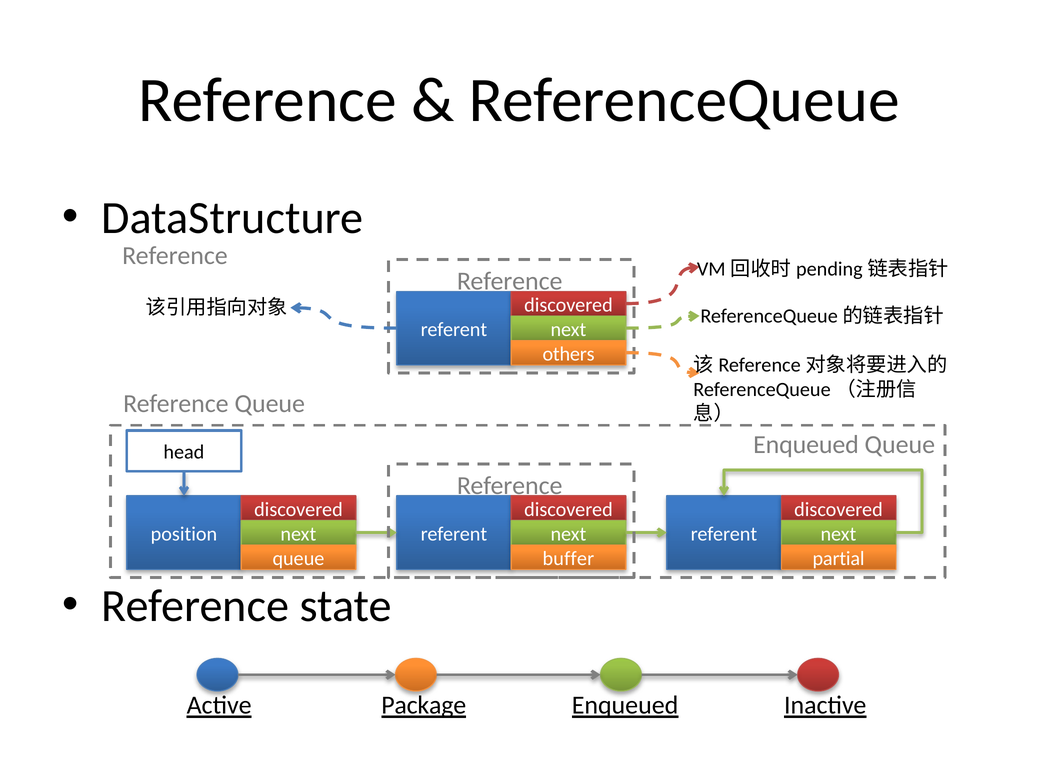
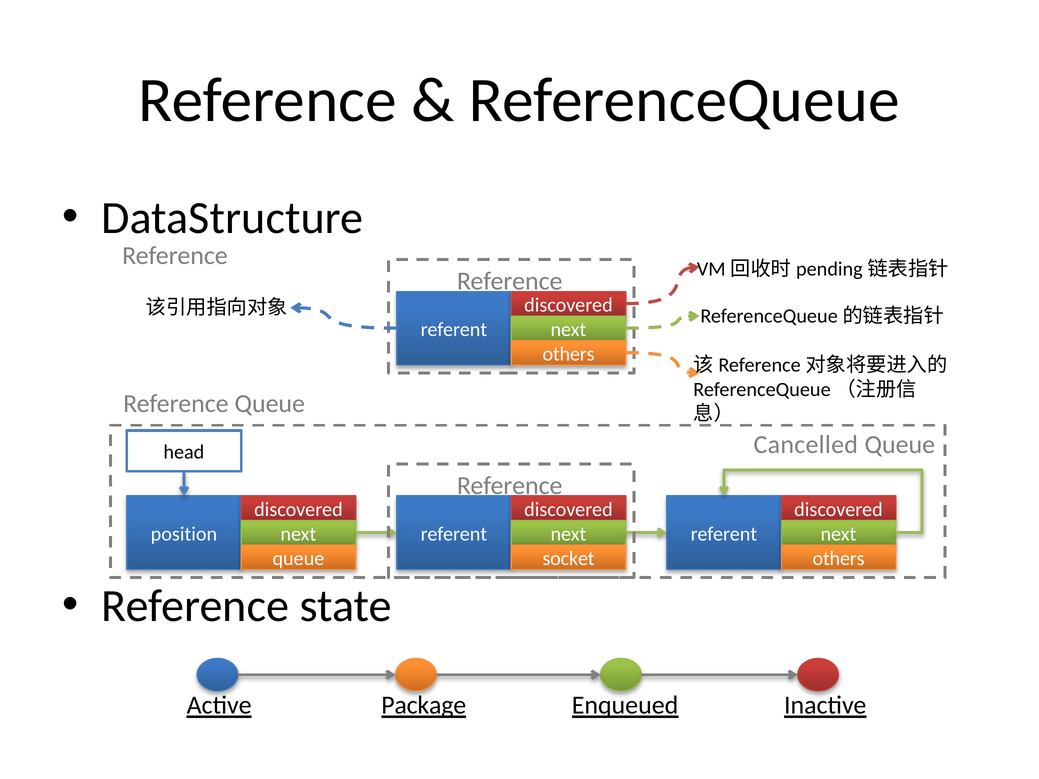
Enqueued at (806, 445): Enqueued -> Cancelled
buffer: buffer -> socket
partial at (839, 559): partial -> others
